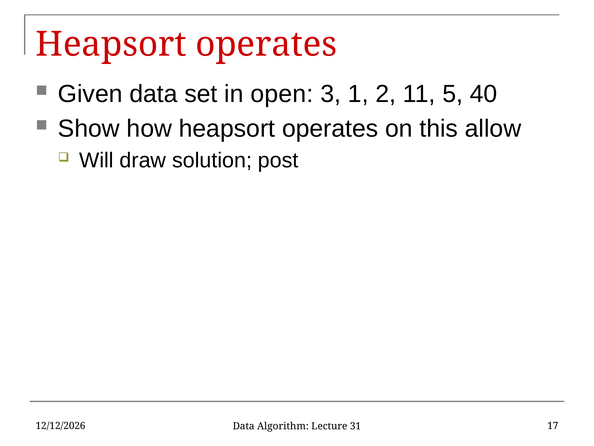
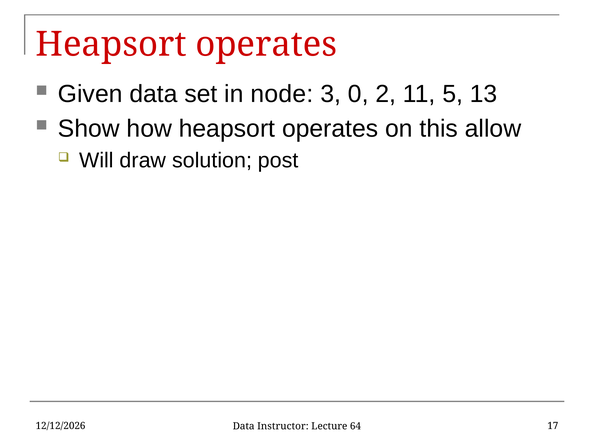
open: open -> node
1: 1 -> 0
40: 40 -> 13
Algorithm: Algorithm -> Instructor
31: 31 -> 64
